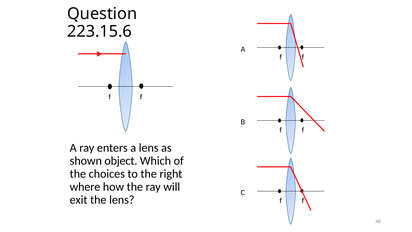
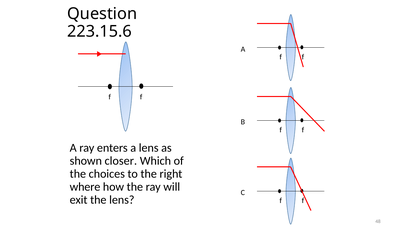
object: object -> closer
